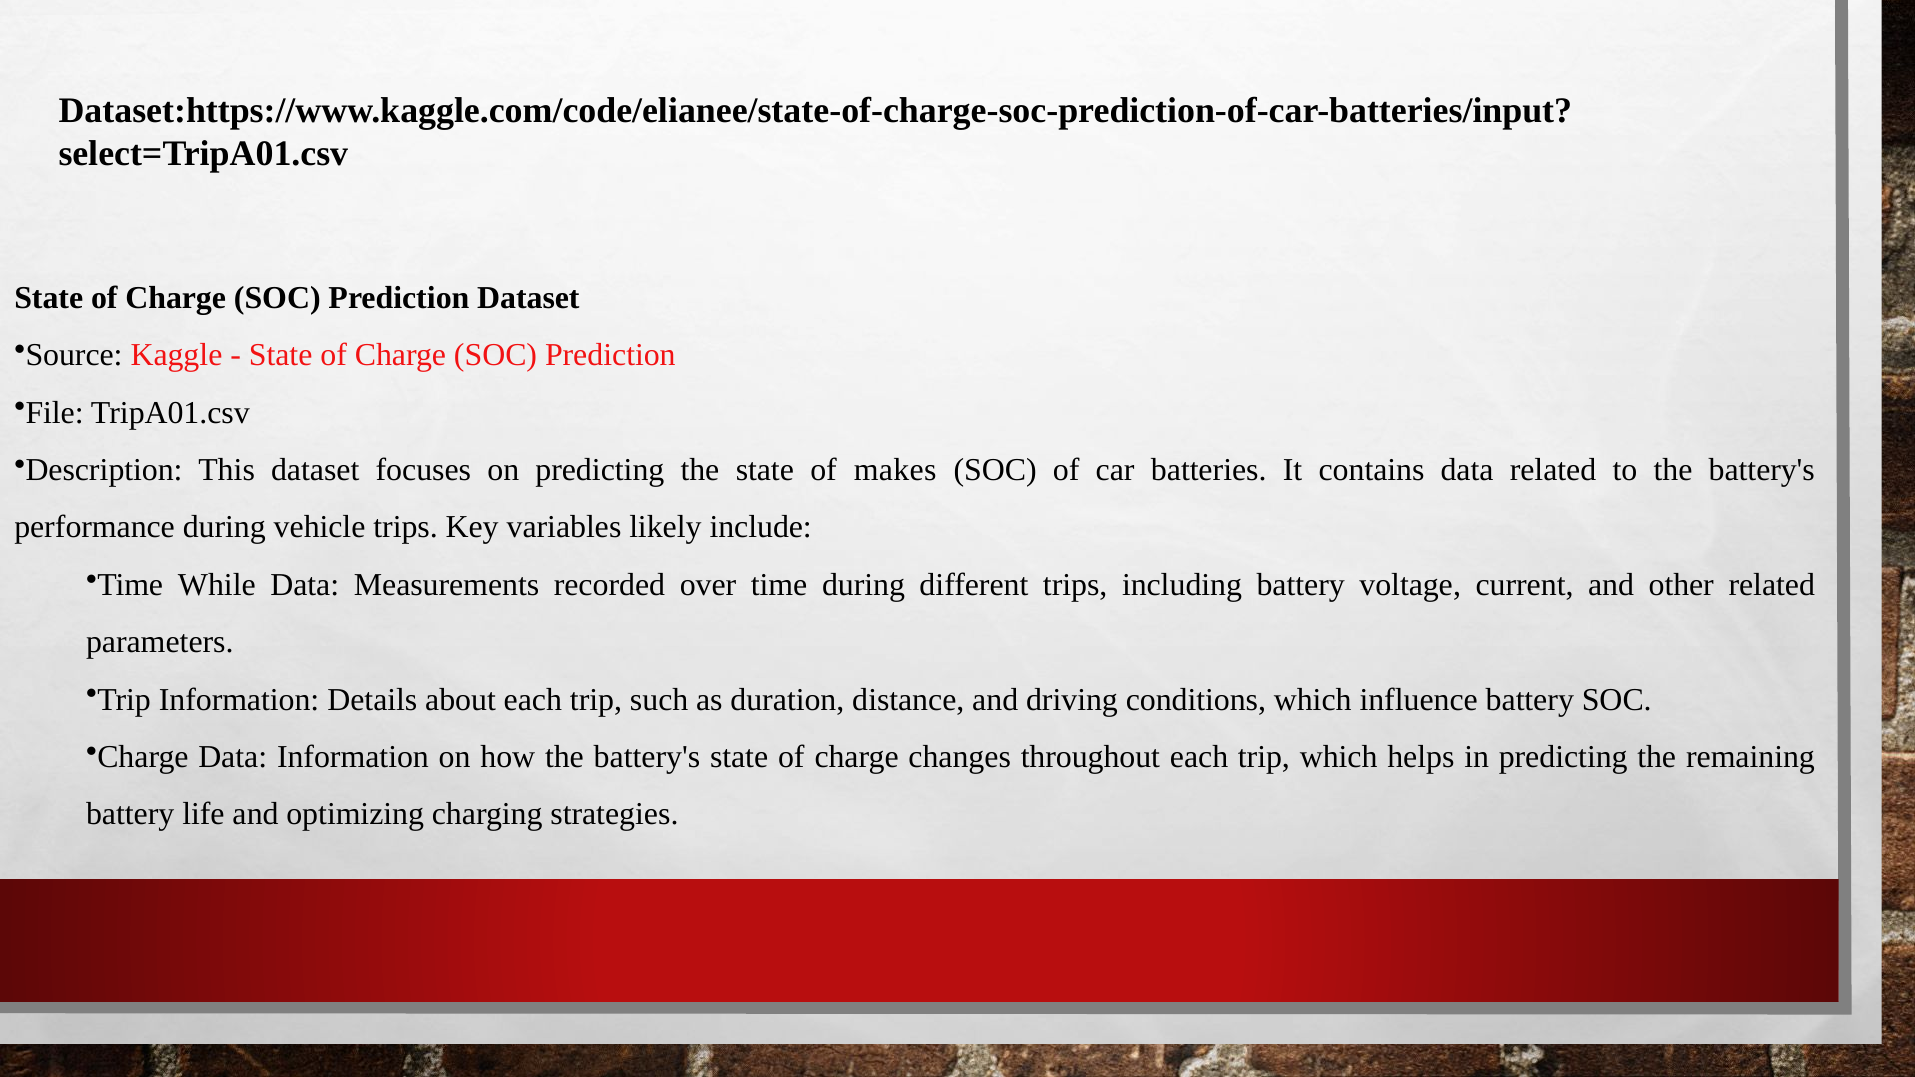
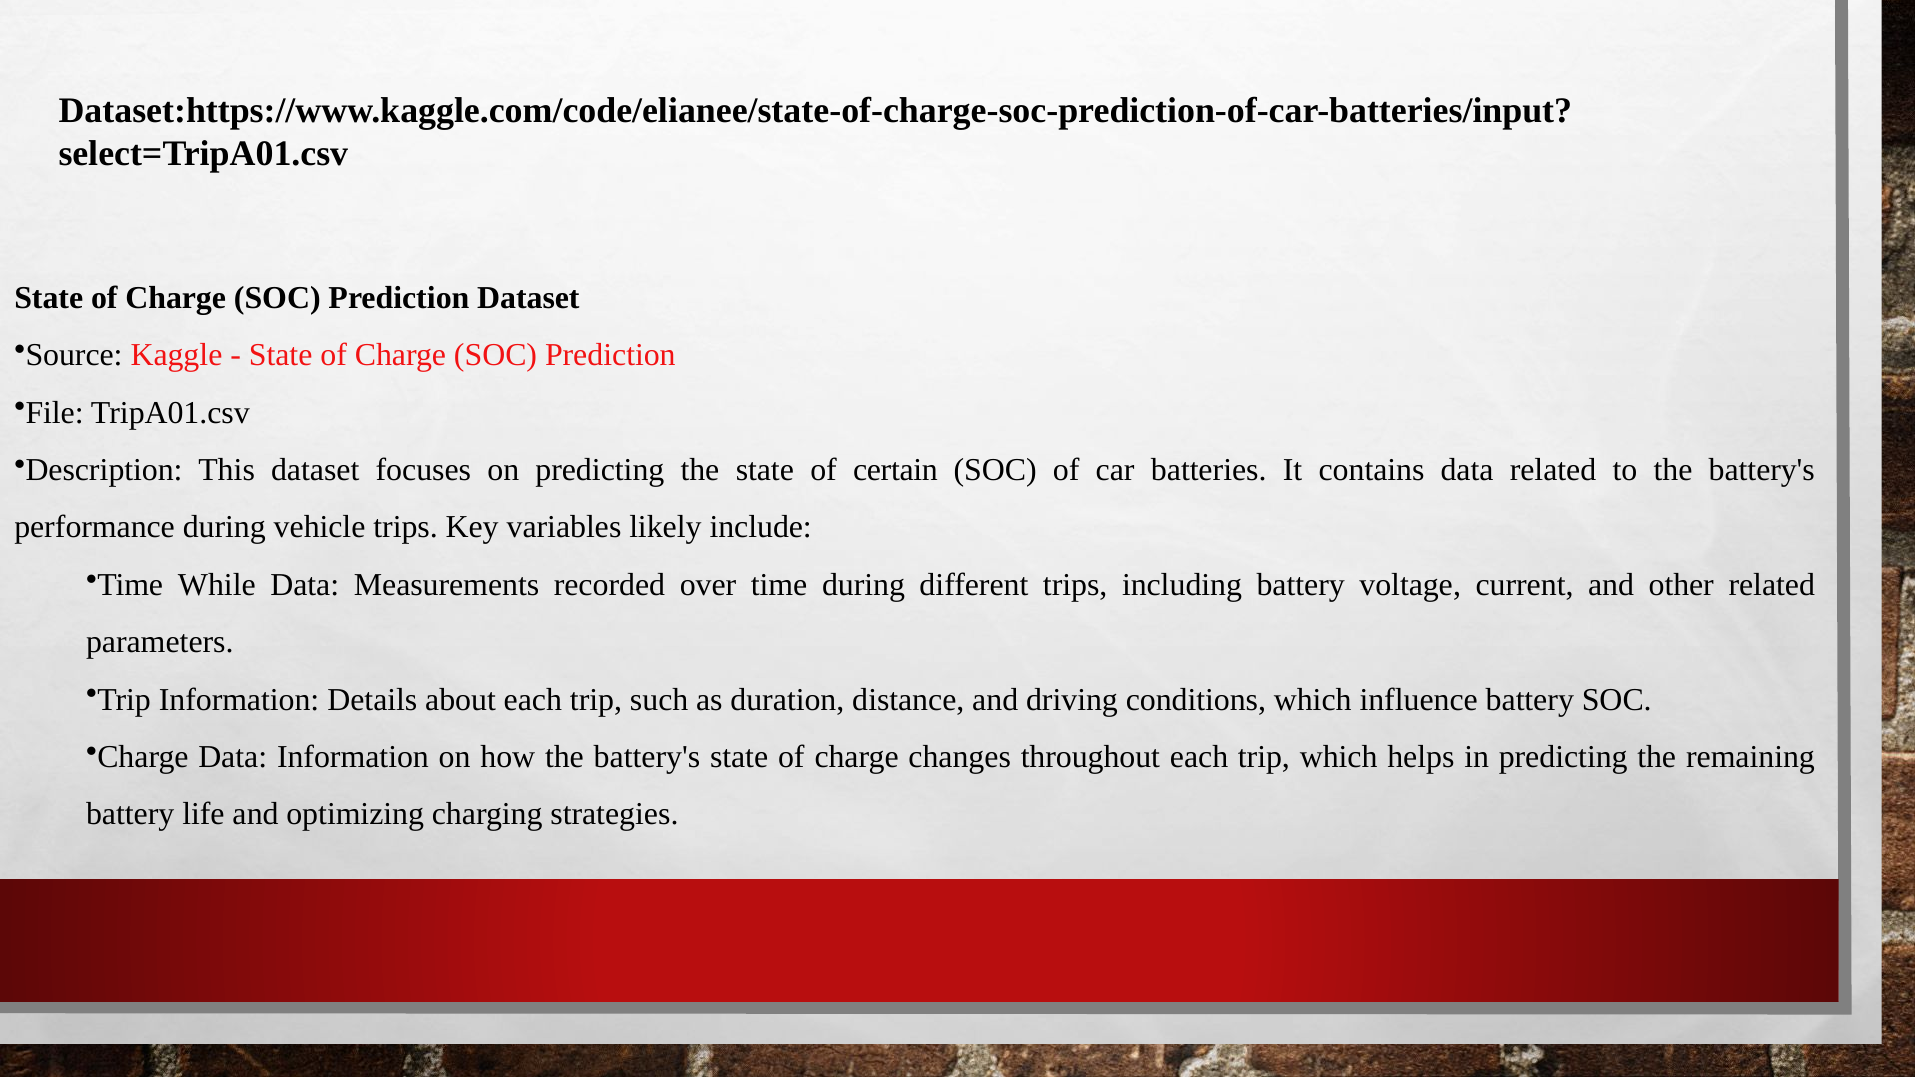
makes: makes -> certain
